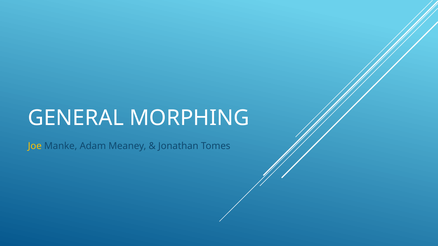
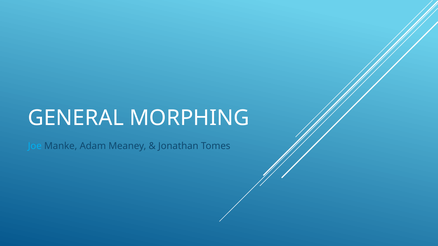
Joe colour: yellow -> light blue
